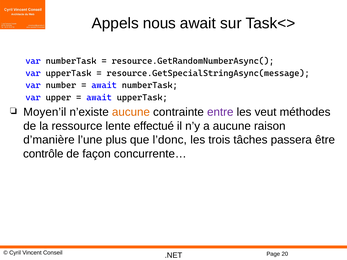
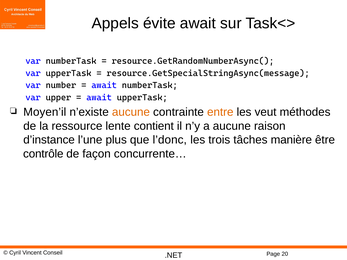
nous: nous -> évite
entre colour: purple -> orange
effectué: effectué -> contient
d’manière: d’manière -> d’instance
passera: passera -> manière
